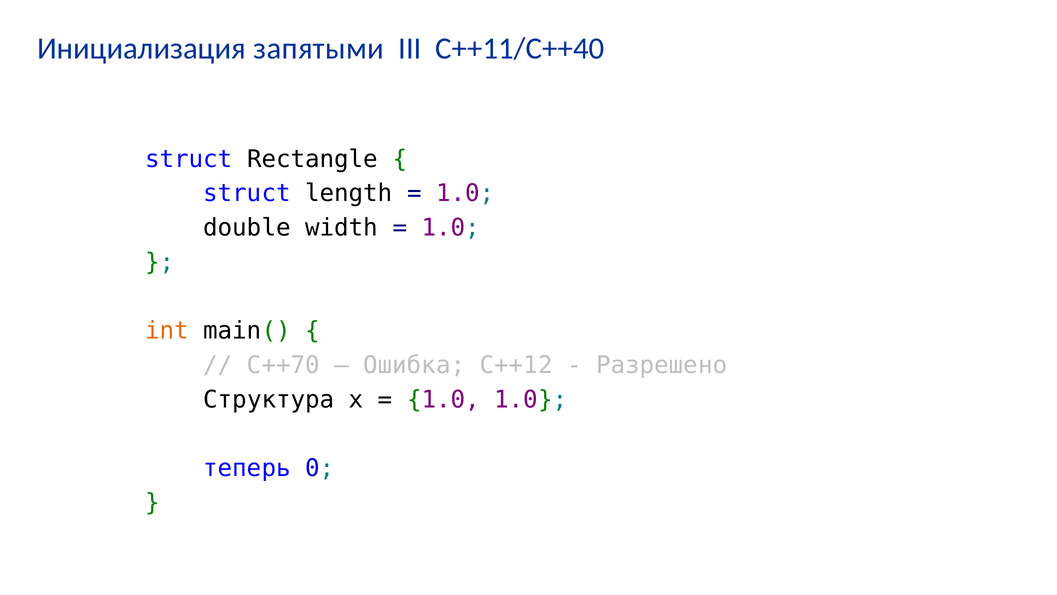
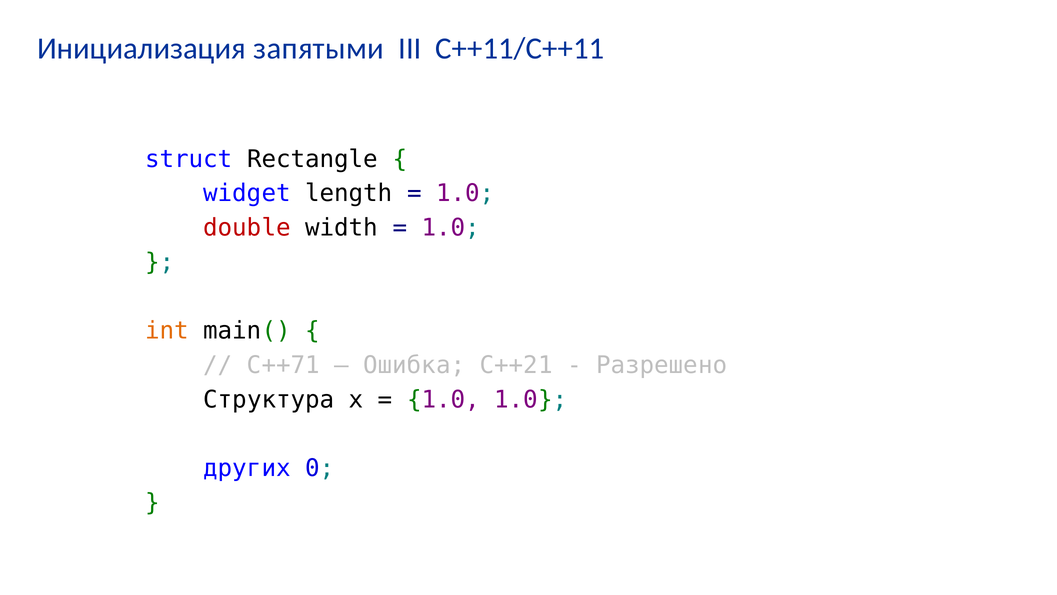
C++11/C++40: C++11/C++40 -> C++11/C++11
struct at (247, 193): struct -> widget
double colour: black -> red
С++70: С++70 -> С++71
C++12: C++12 -> C++21
теперь: теперь -> других
